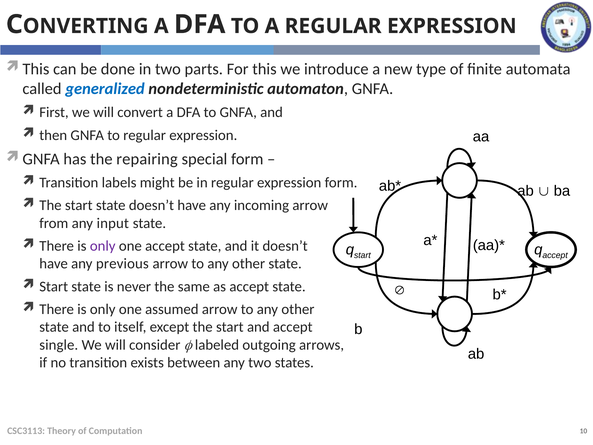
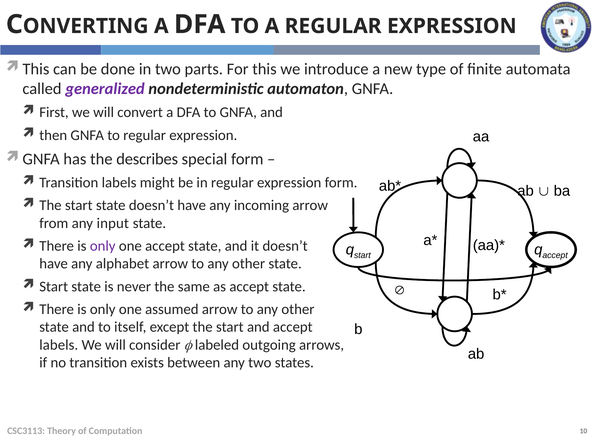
generalized colour: blue -> purple
repairing: repairing -> describes
previous: previous -> alphabet
single at (59, 345): single -> labels
